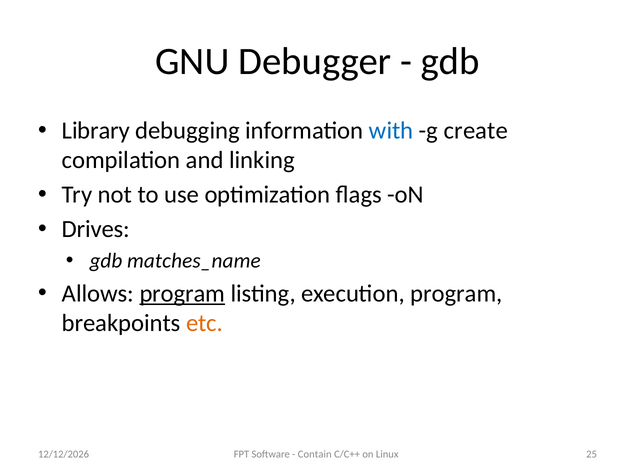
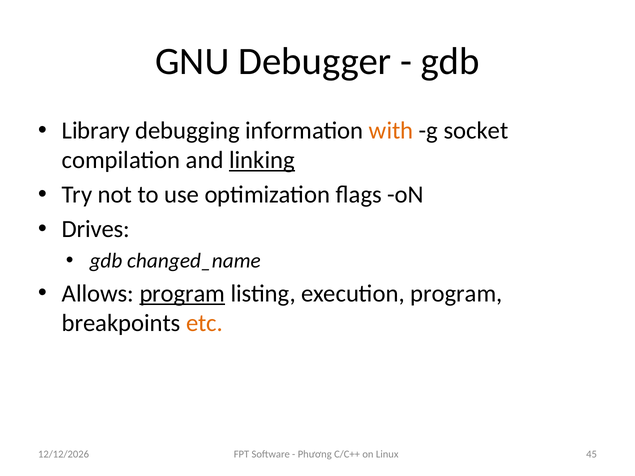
with colour: blue -> orange
create: create -> socket
linking underline: none -> present
matches_name: matches_name -> changed_name
Contain: Contain -> Phương
25: 25 -> 45
